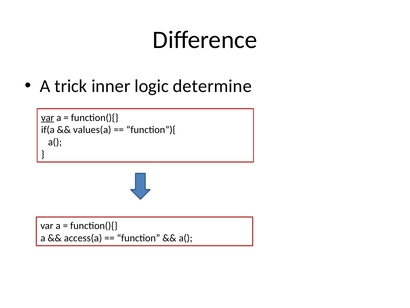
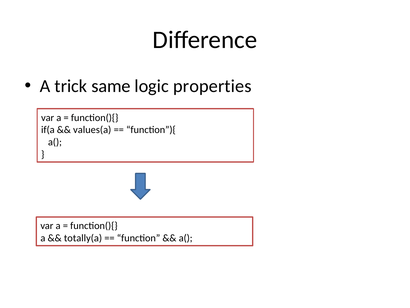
inner: inner -> same
determine: determine -> properties
var at (48, 117) underline: present -> none
access(a: access(a -> totally(a
